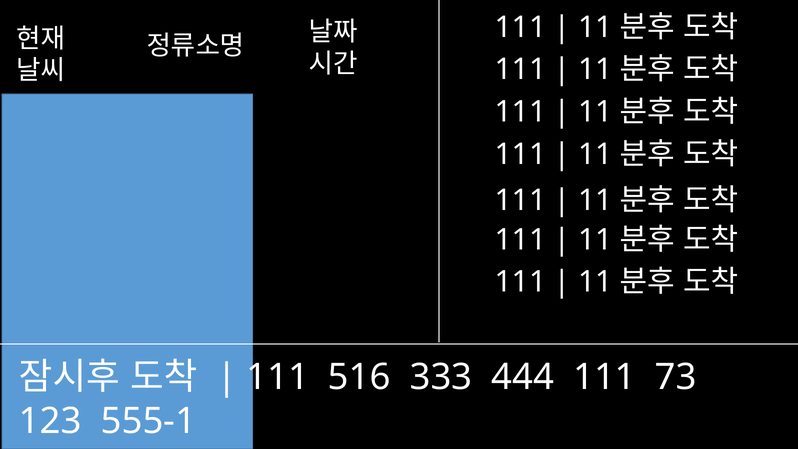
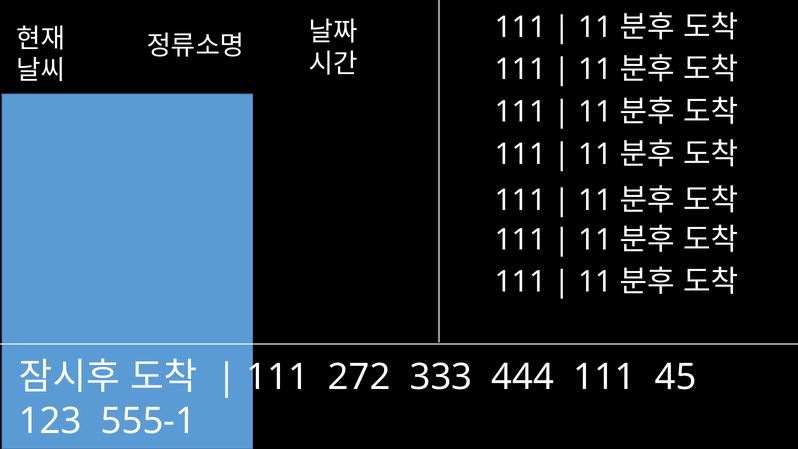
516: 516 -> 272
73: 73 -> 45
